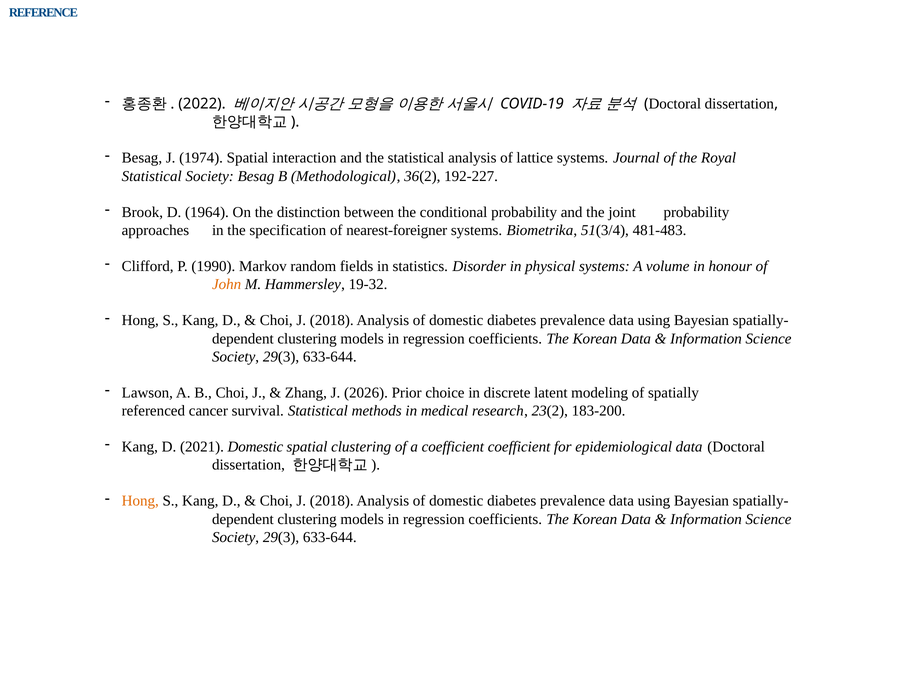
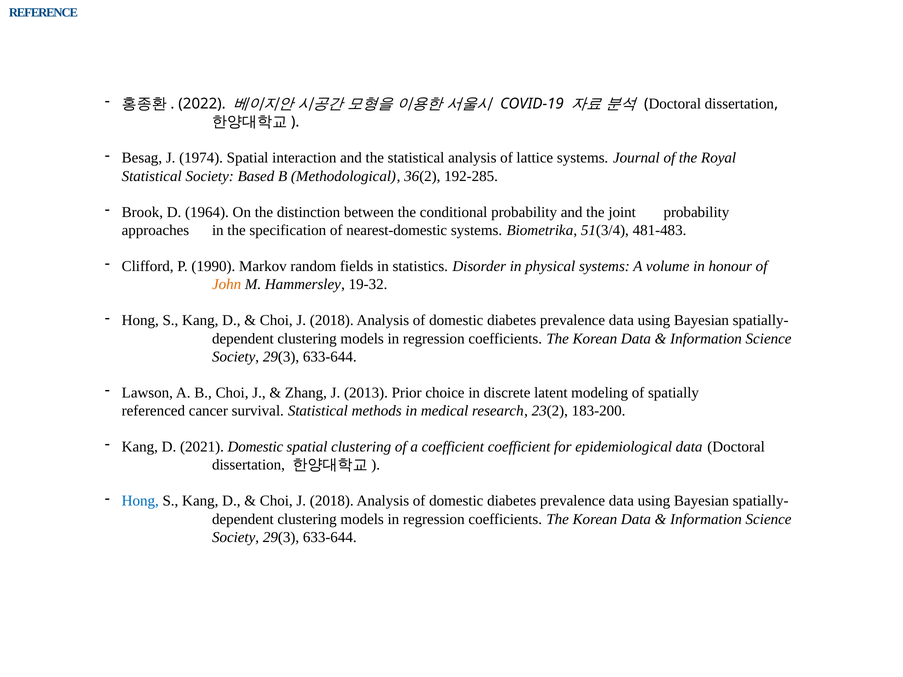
Society Besag: Besag -> Based
192-227: 192-227 -> 192-285
nearest-foreigner: nearest-foreigner -> nearest-domestic
2026: 2026 -> 2013
Hong at (140, 501) colour: orange -> blue
